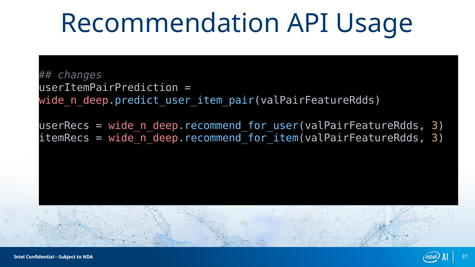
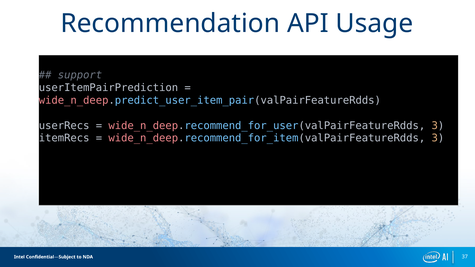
changes: changes -> support
